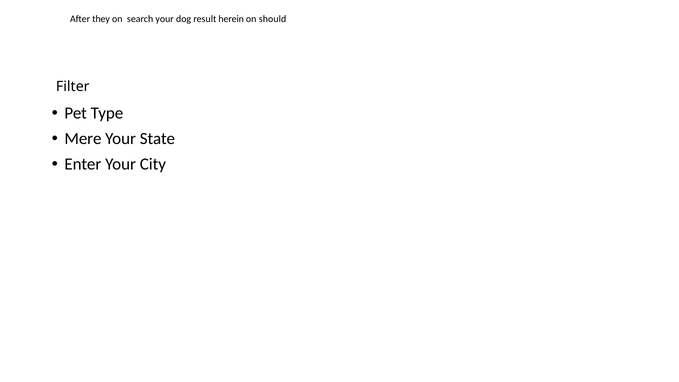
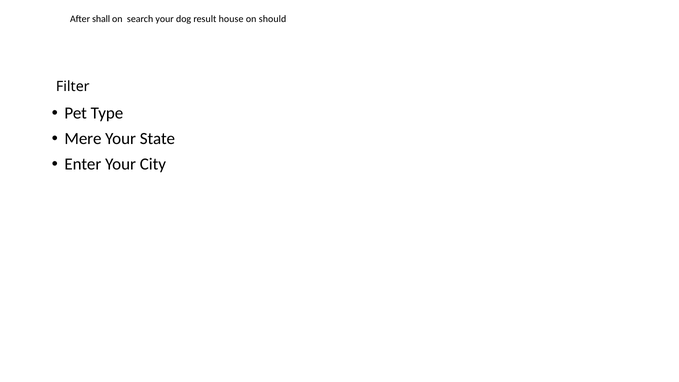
they: they -> shall
herein: herein -> house
